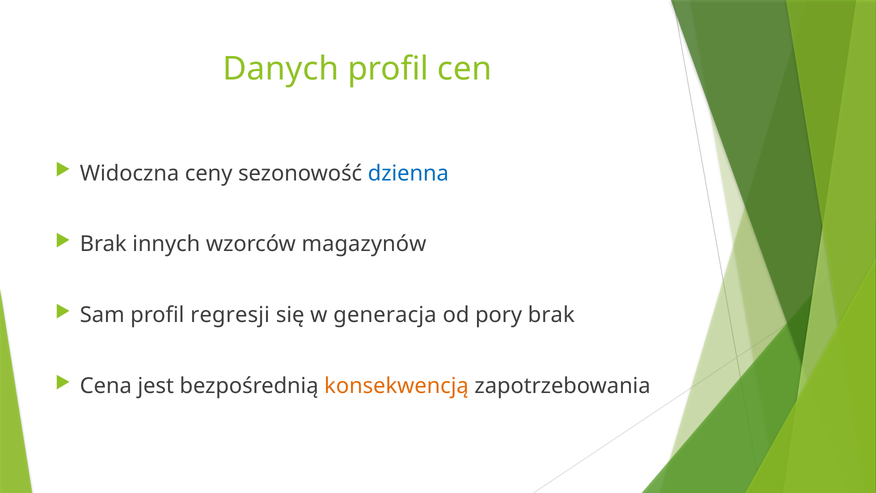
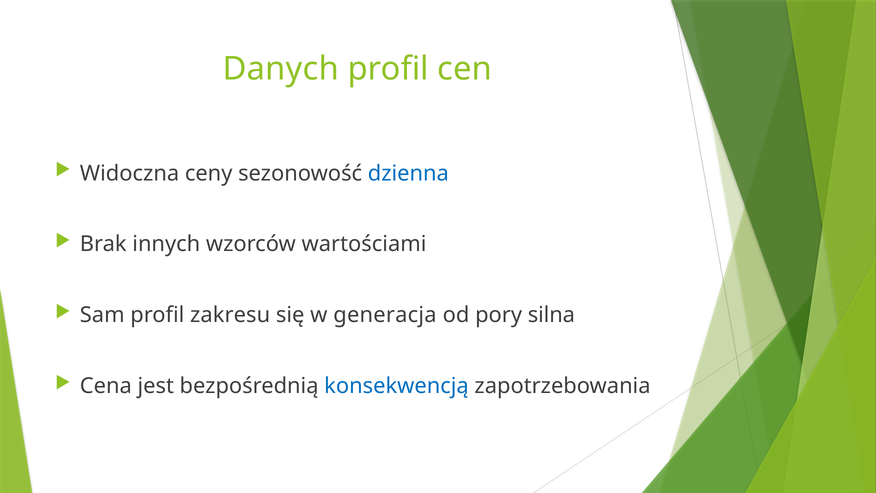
magazynów: magazynów -> wartościami
regresji: regresji -> zakresu
pory brak: brak -> silna
konsekwencją colour: orange -> blue
